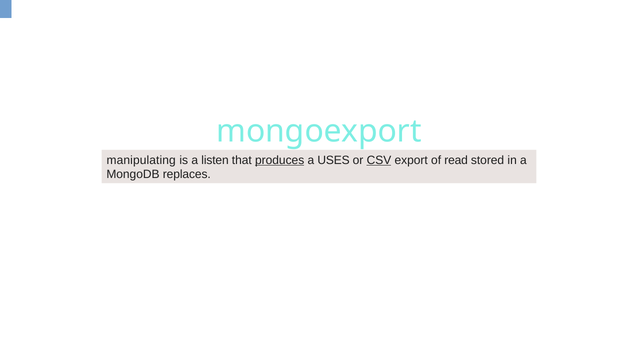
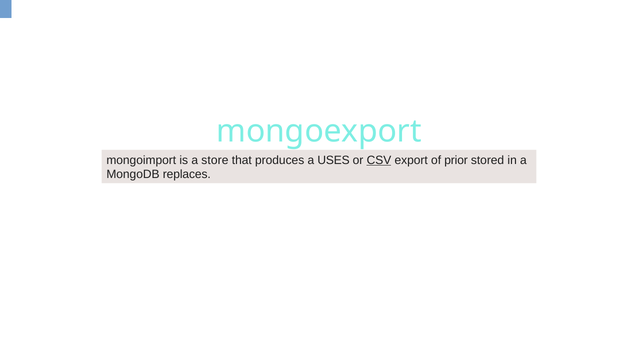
manipulating: manipulating -> mongoimport
listen: listen -> store
produces underline: present -> none
read: read -> prior
